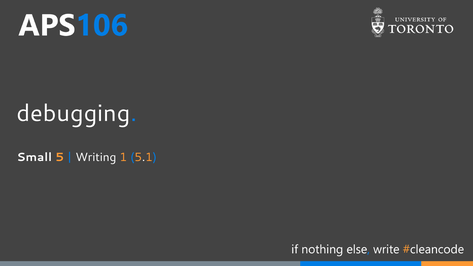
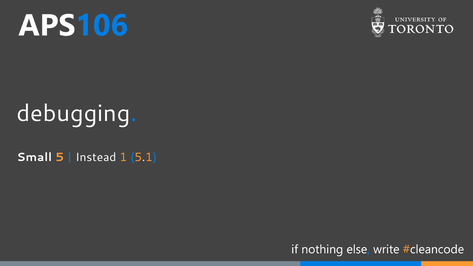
Writing: Writing -> Instead
